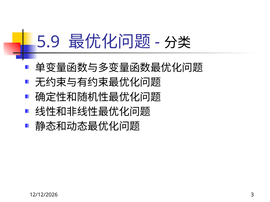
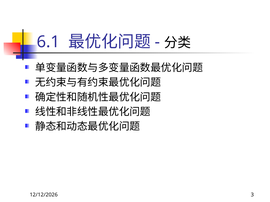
5.9: 5.9 -> 6.1
